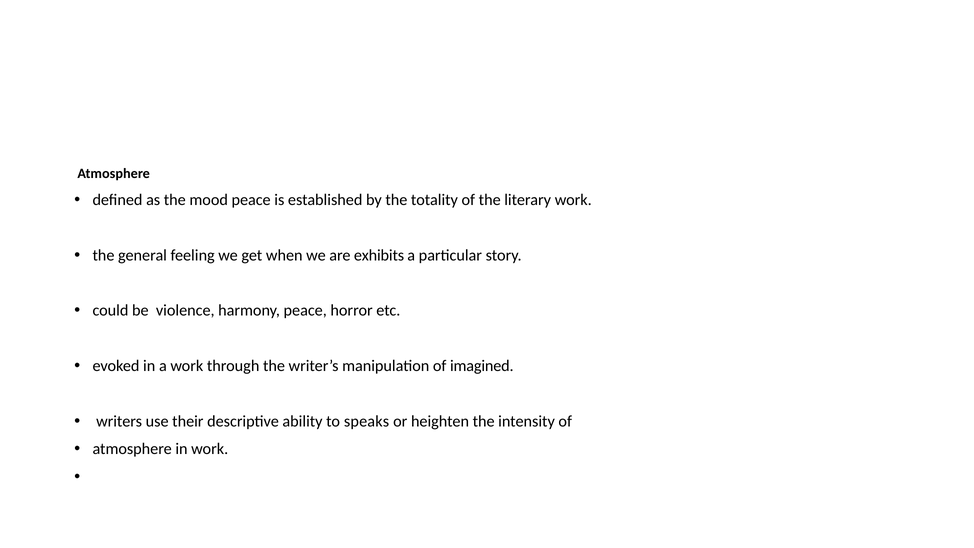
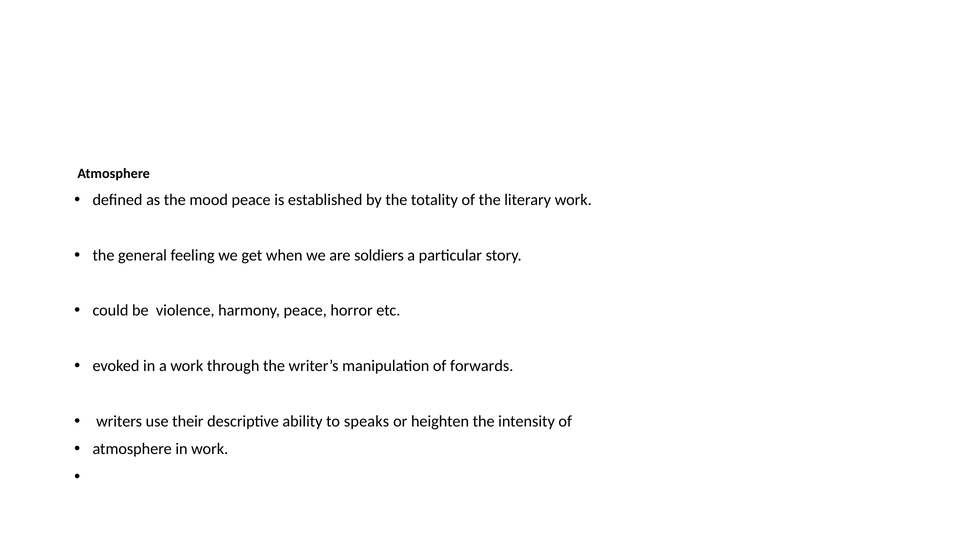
exhibits: exhibits -> soldiers
imagined: imagined -> forwards
